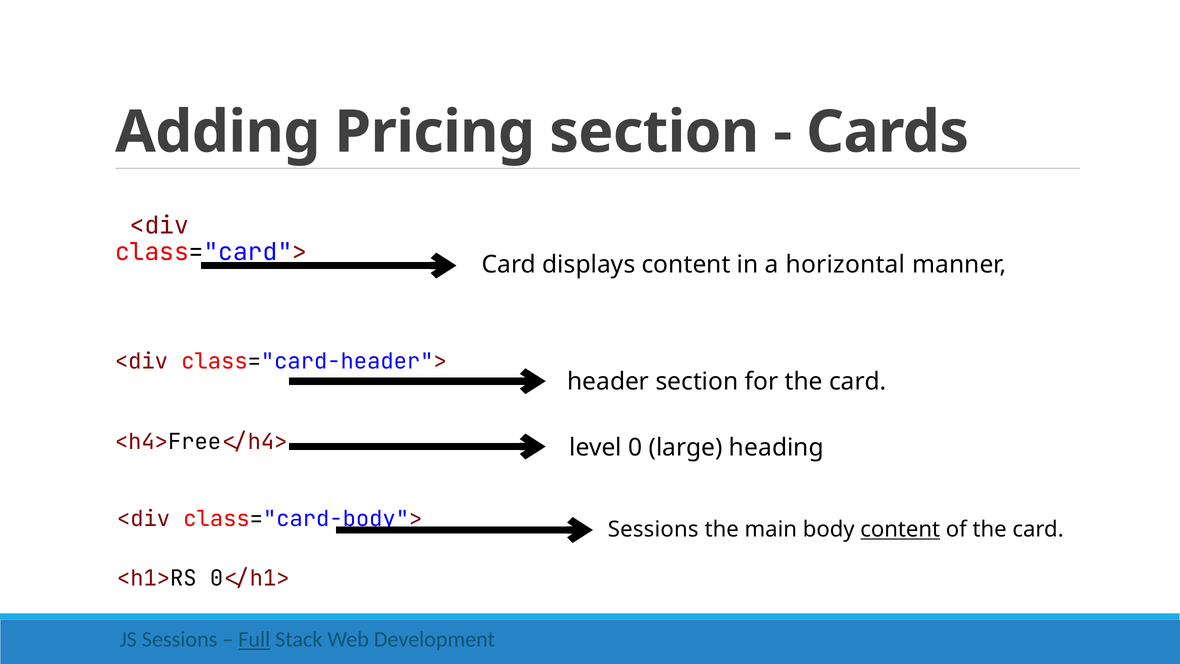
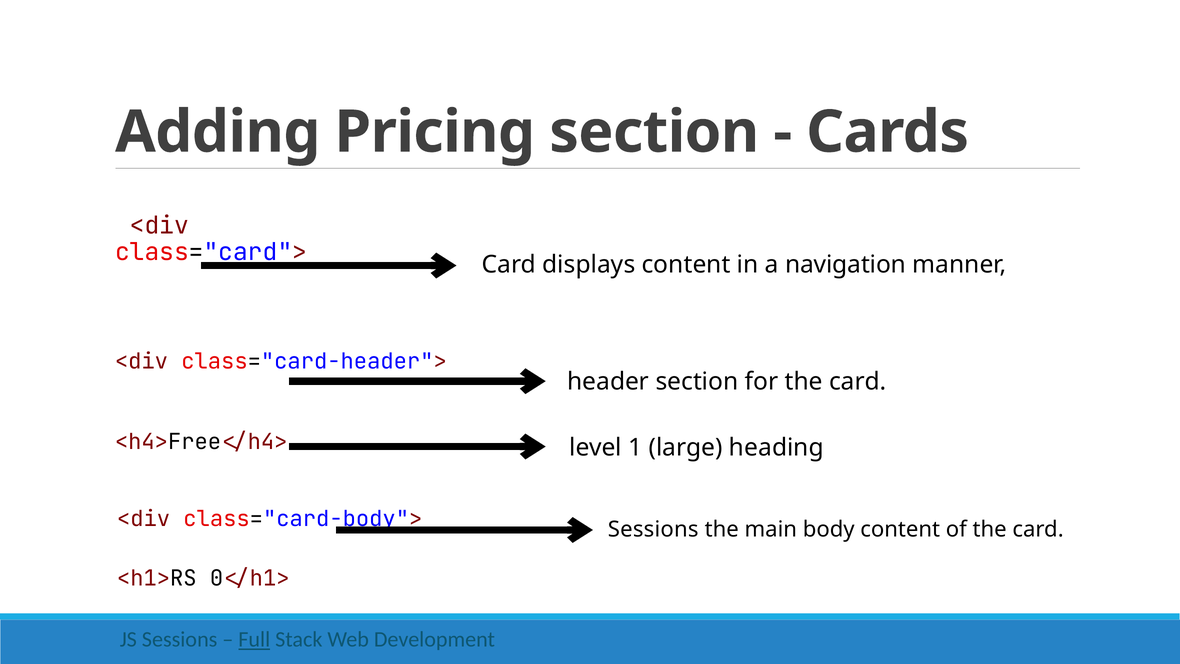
horizontal: horizontal -> navigation
0: 0 -> 1
content at (900, 529) underline: present -> none
